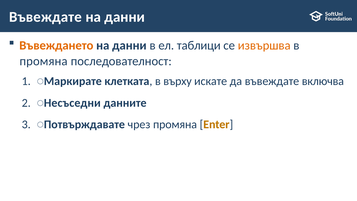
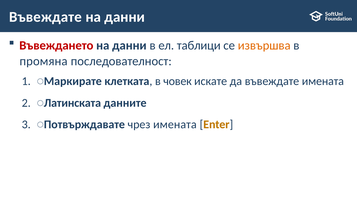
Въвеждането colour: orange -> red
върху: върху -> човек
въвеждате включва: включва -> имената
Несъседни: Несъседни -> Латинската
чрез промяна: промяна -> имената
